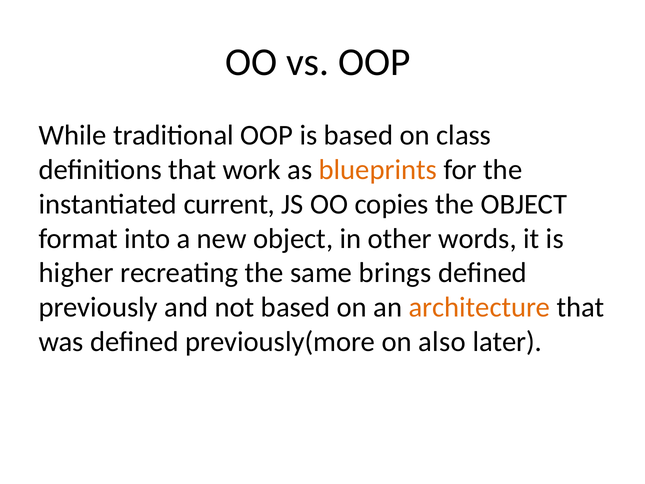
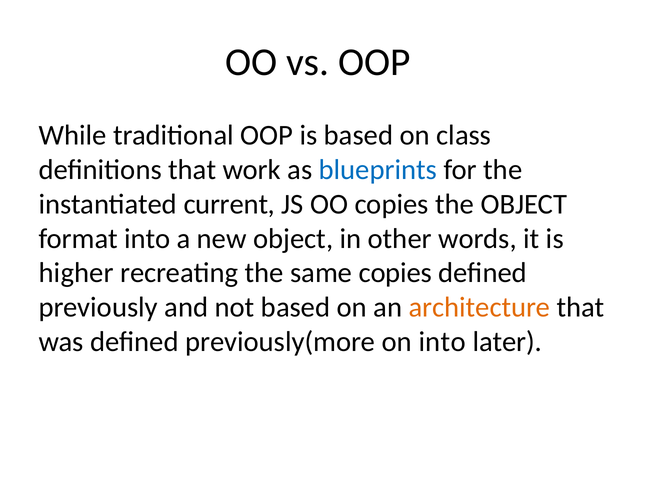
blueprints colour: orange -> blue
same brings: brings -> copies
on also: also -> into
